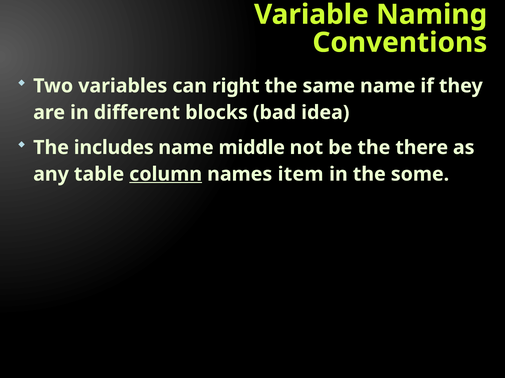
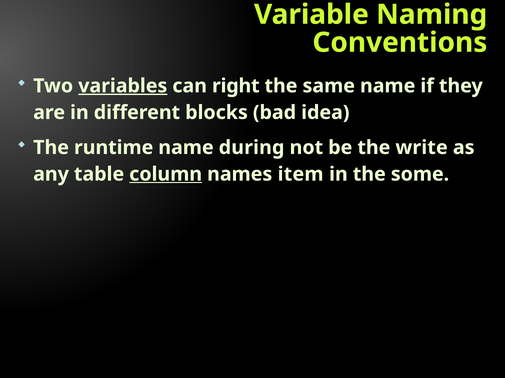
variables underline: none -> present
includes: includes -> runtime
middle: middle -> during
there: there -> write
